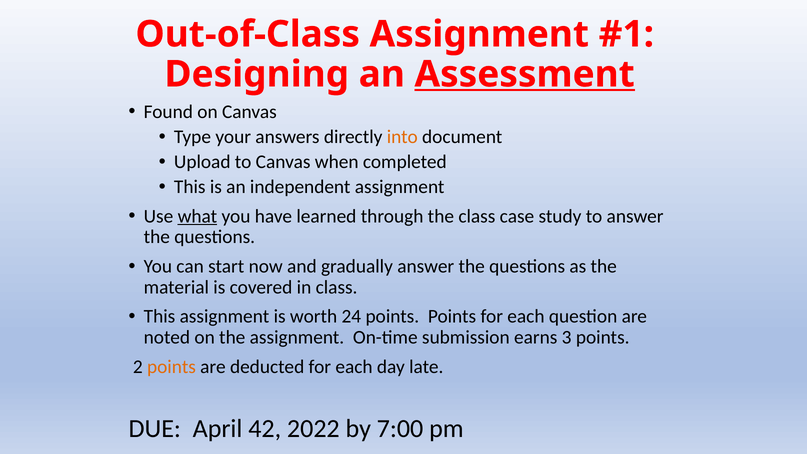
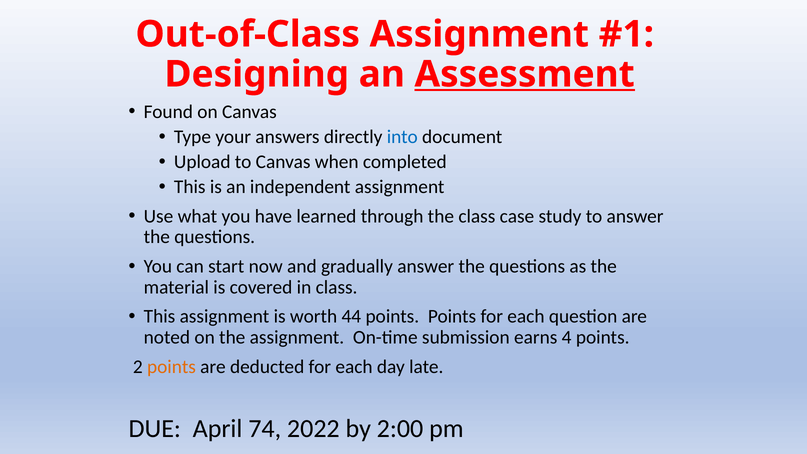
into colour: orange -> blue
what underline: present -> none
24: 24 -> 44
3: 3 -> 4
42: 42 -> 74
7:00: 7:00 -> 2:00
